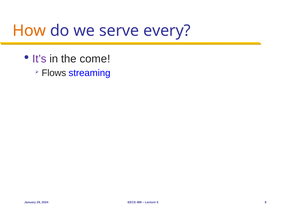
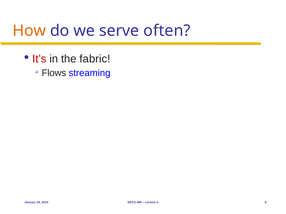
every: every -> often
It’s colour: purple -> red
come: come -> fabric
